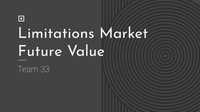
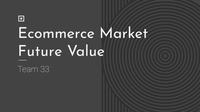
Limitations: Limitations -> Ecommerce
